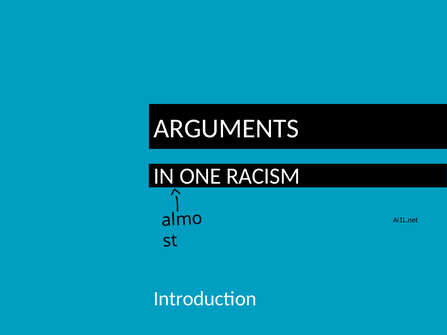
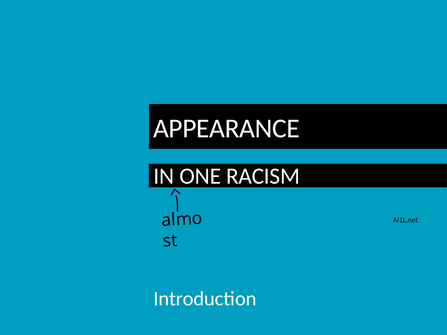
ARGUMENTS: ARGUMENTS -> APPEARANCE
